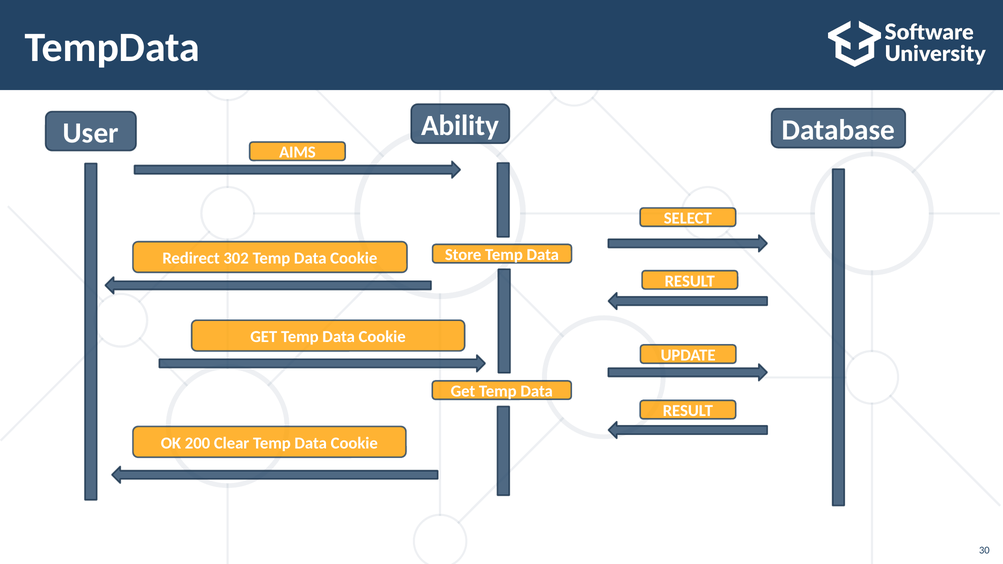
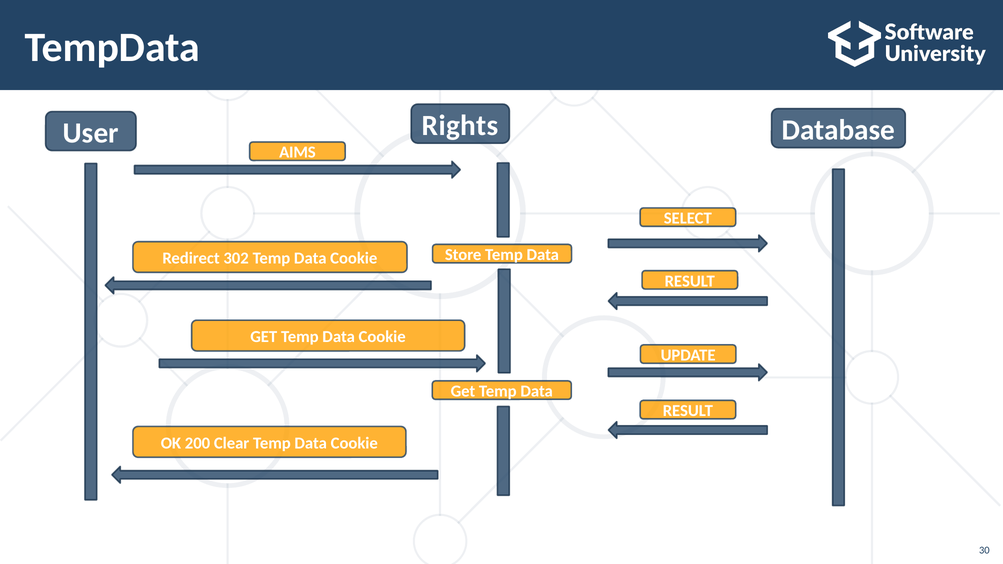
Ability: Ability -> Rights
